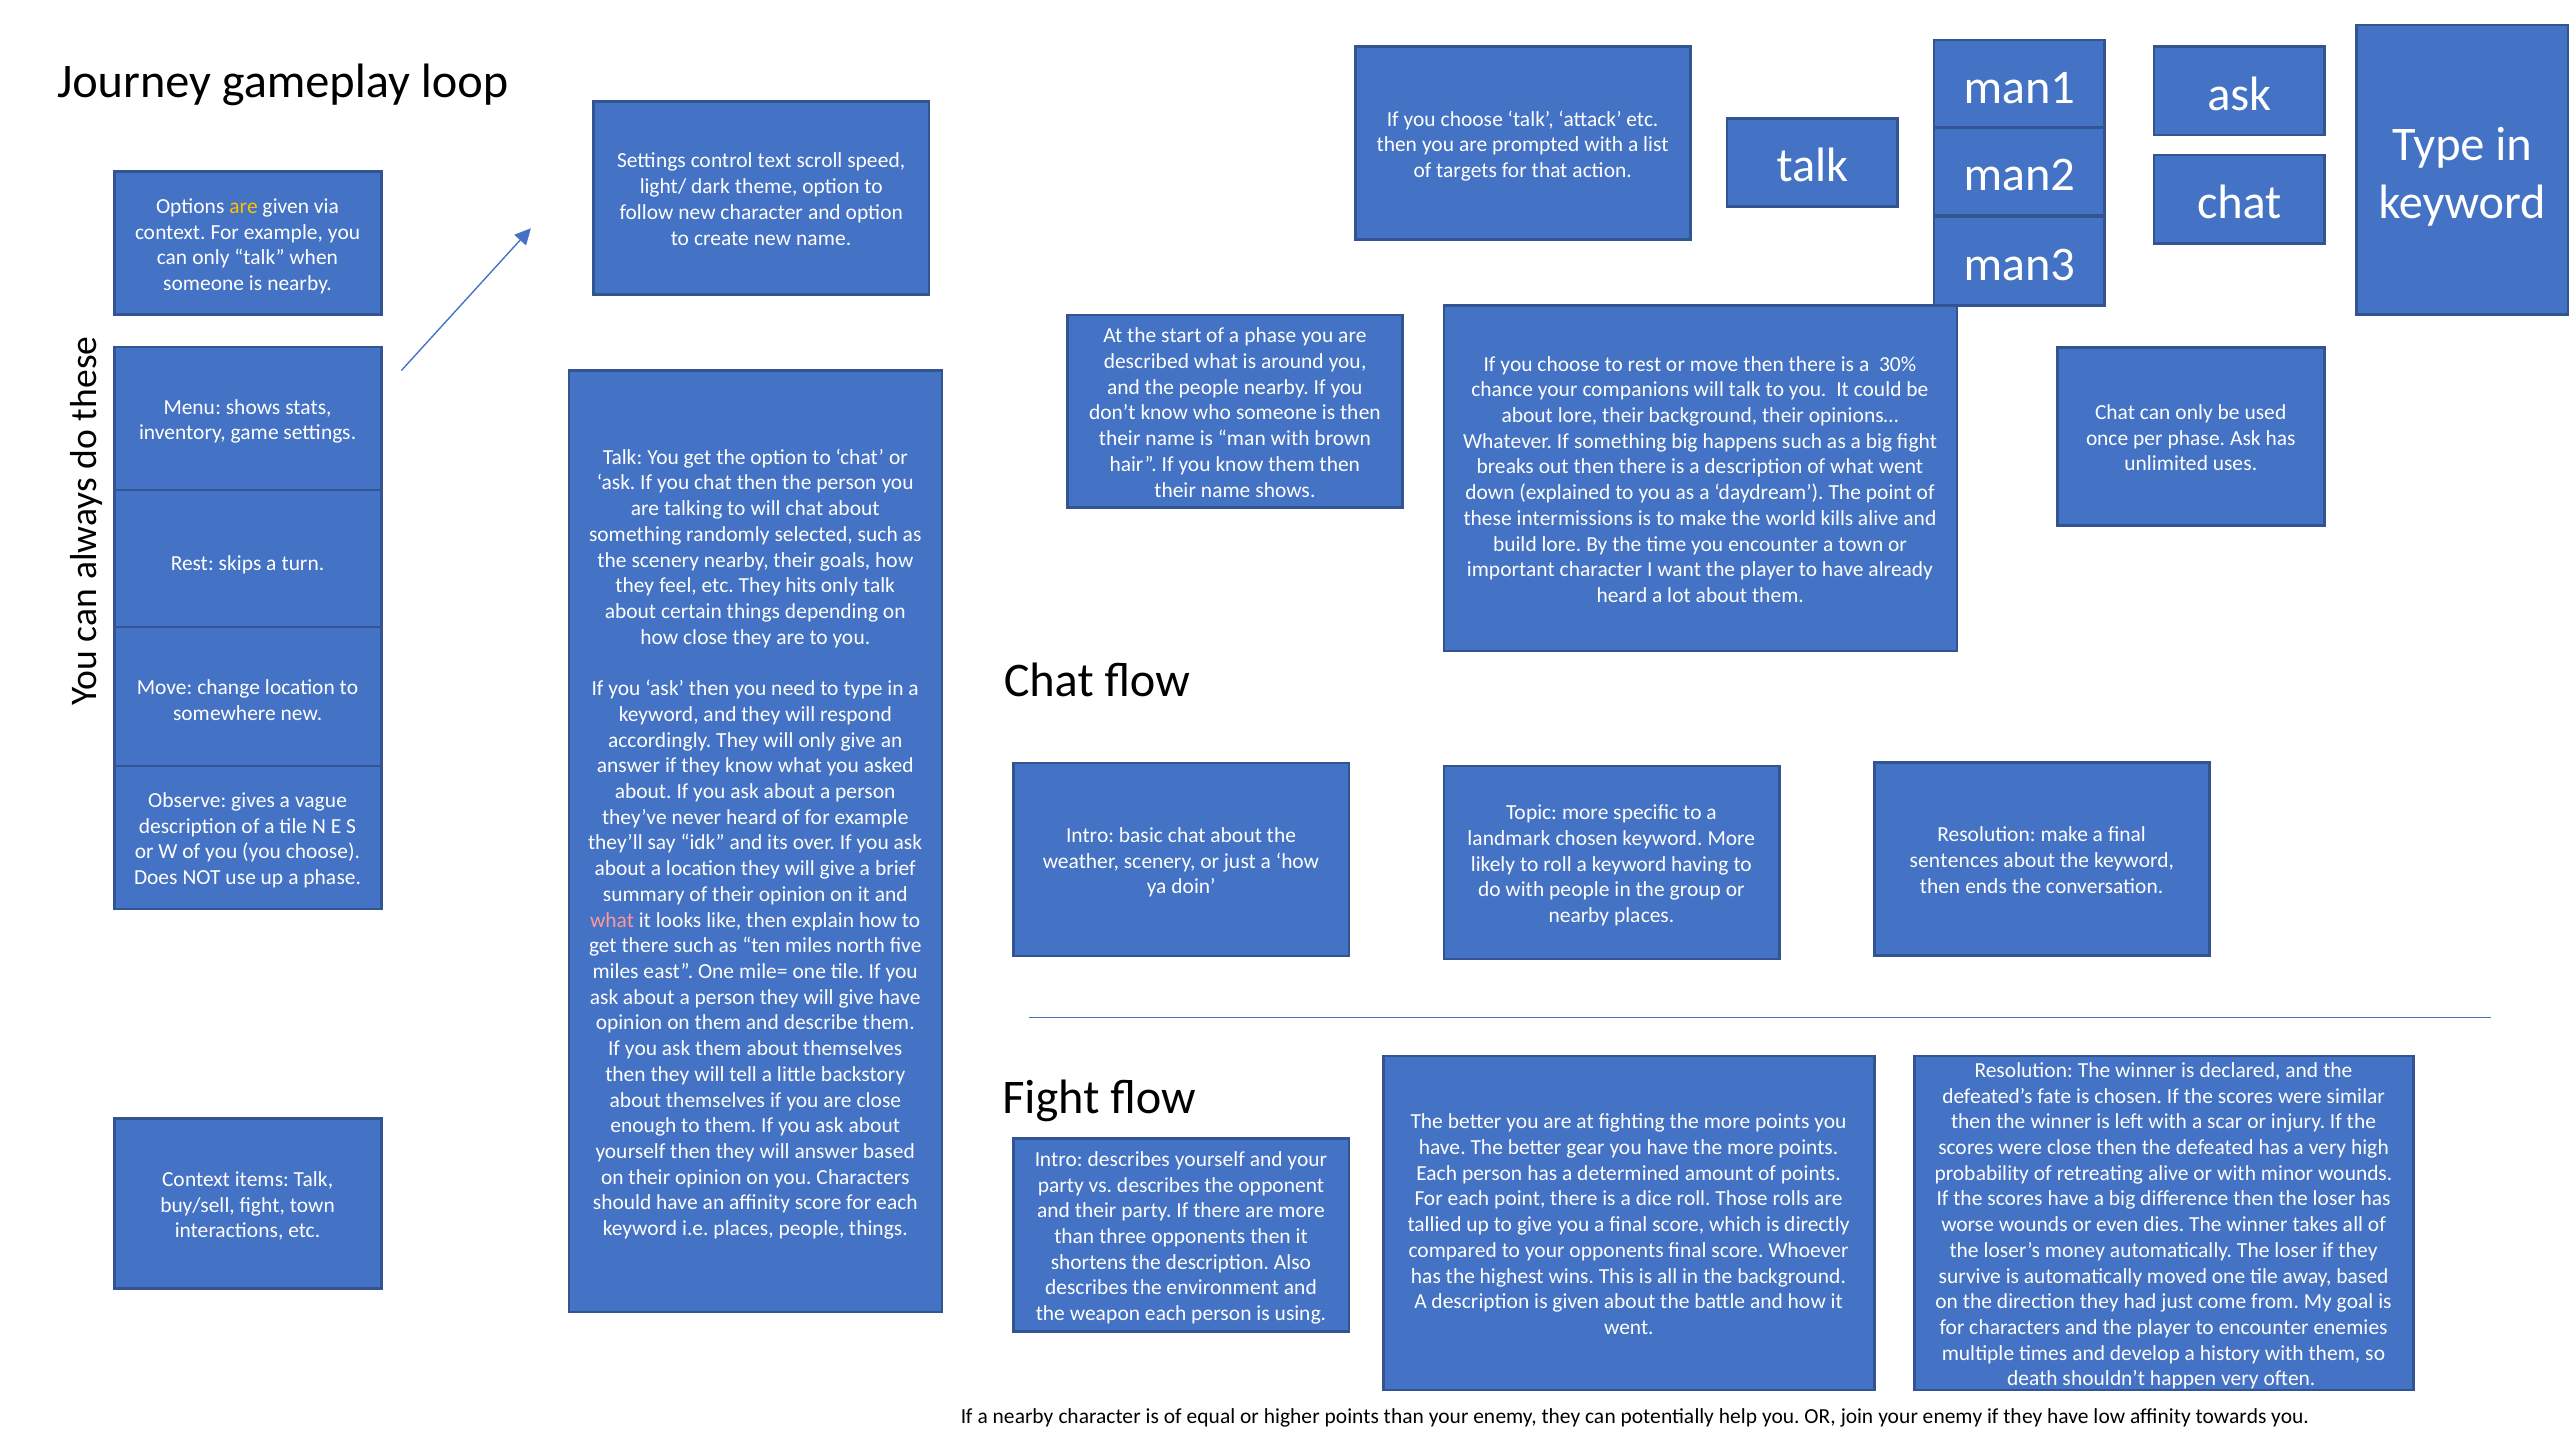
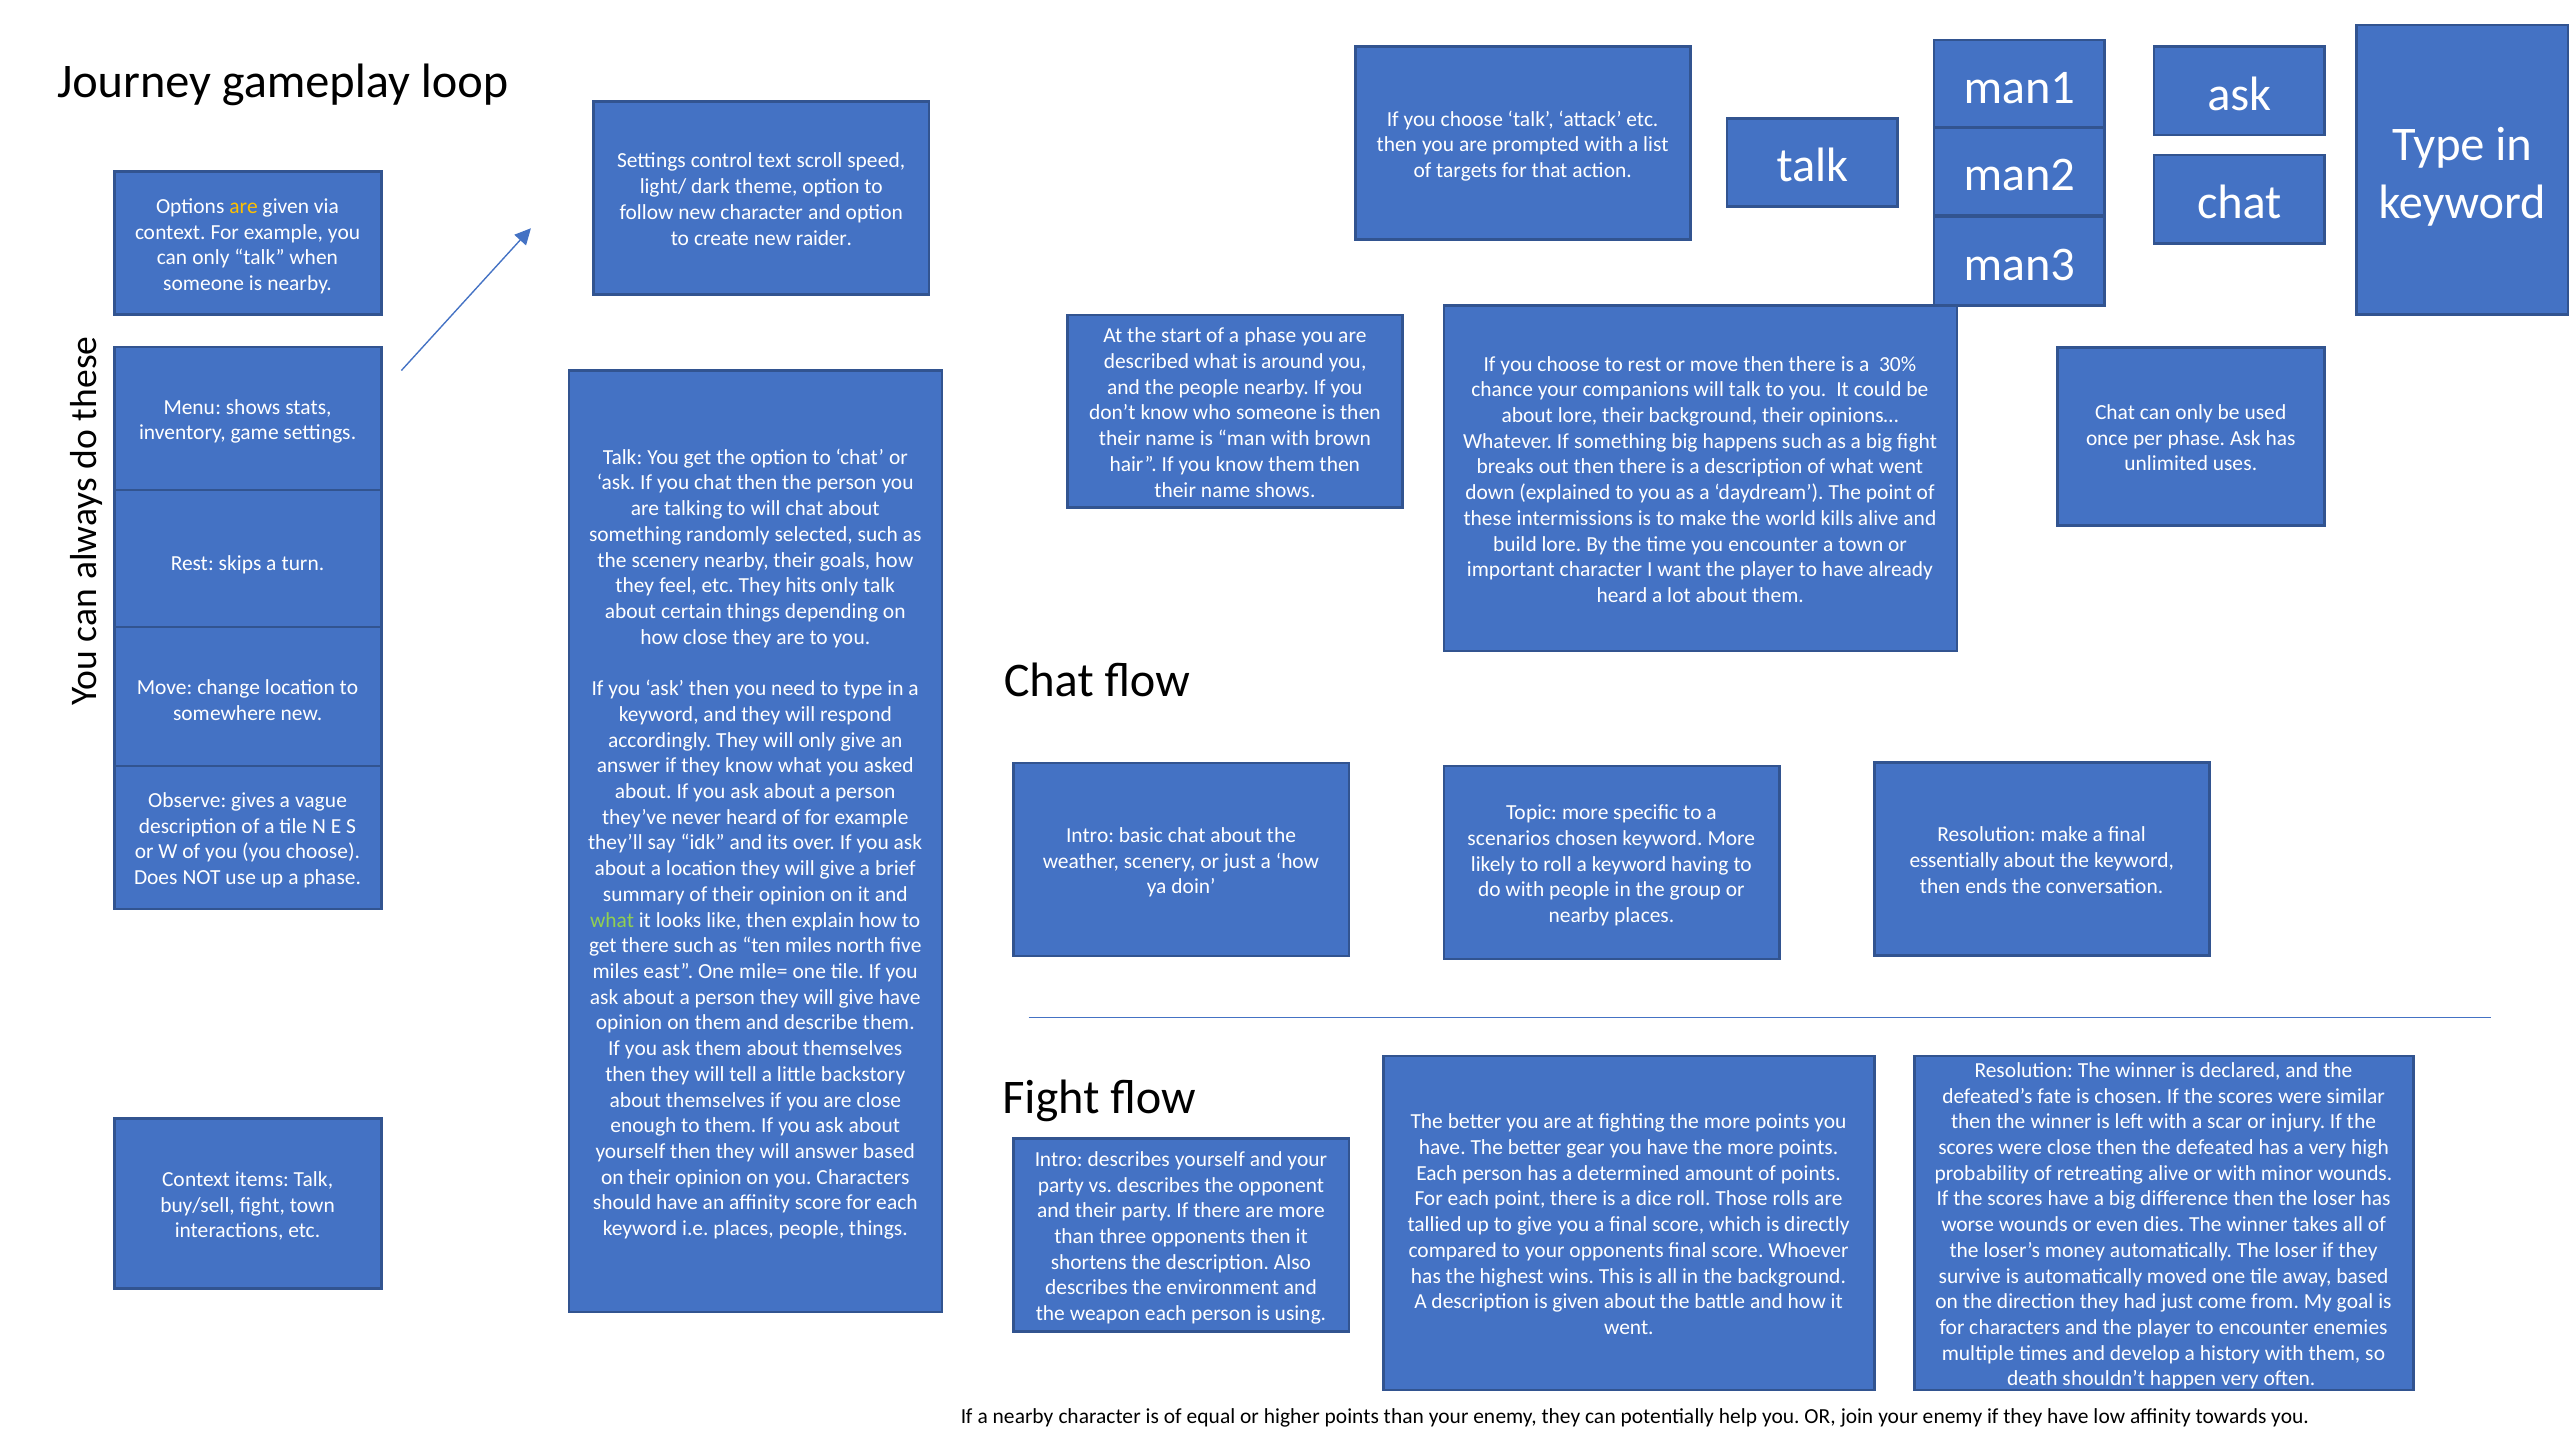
new name: name -> raider
landmark: landmark -> scenarios
sentences: sentences -> essentially
what at (612, 920) colour: pink -> light green
